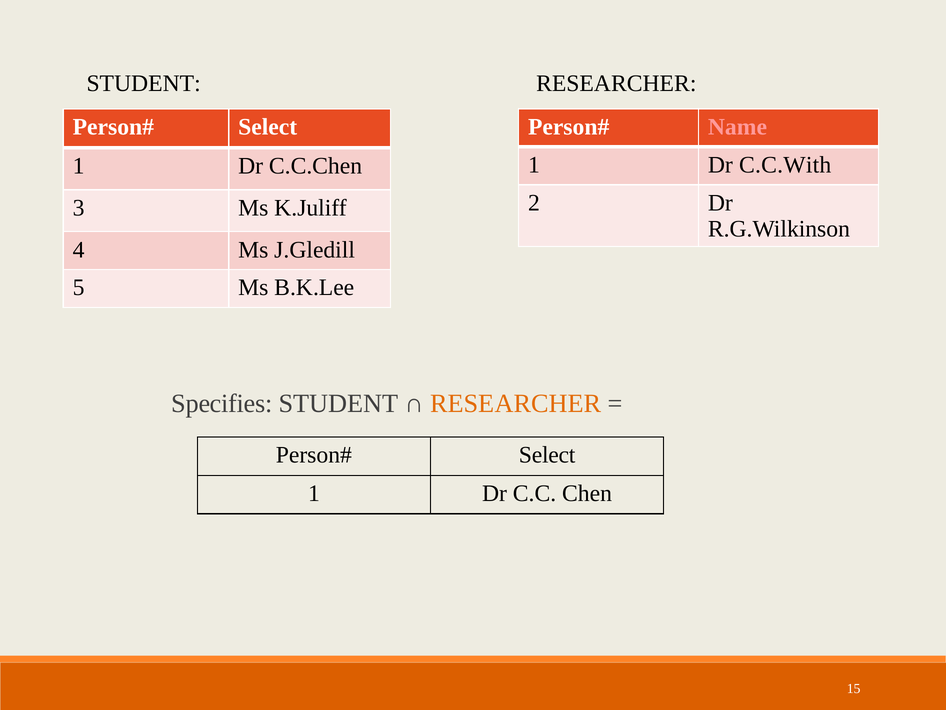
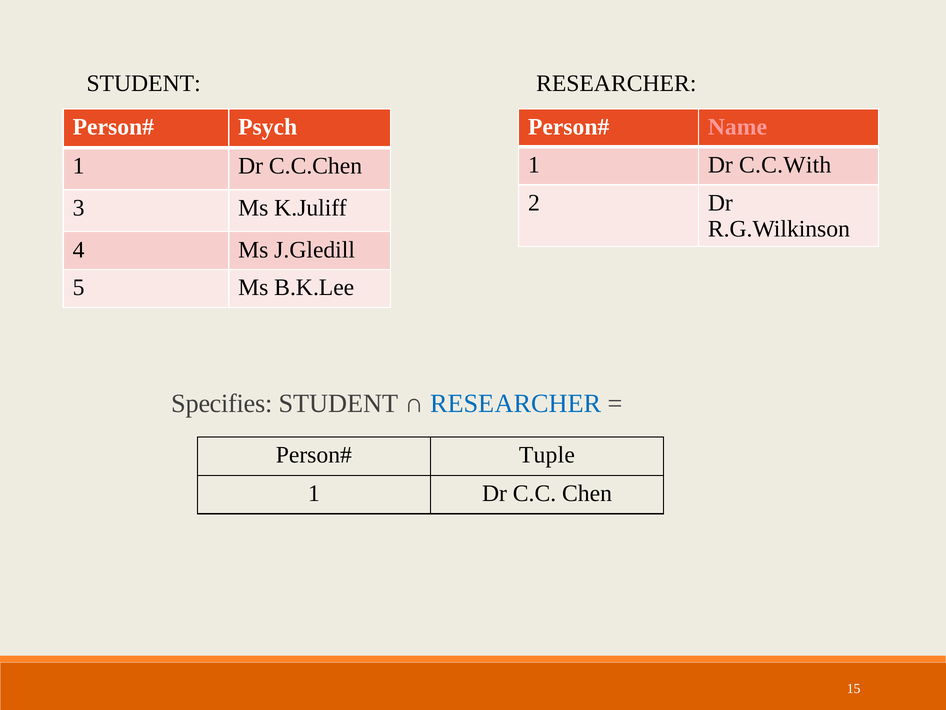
Select at (268, 127): Select -> Psych
RESEARCHER at (516, 403) colour: orange -> blue
Select at (547, 455): Select -> Tuple
